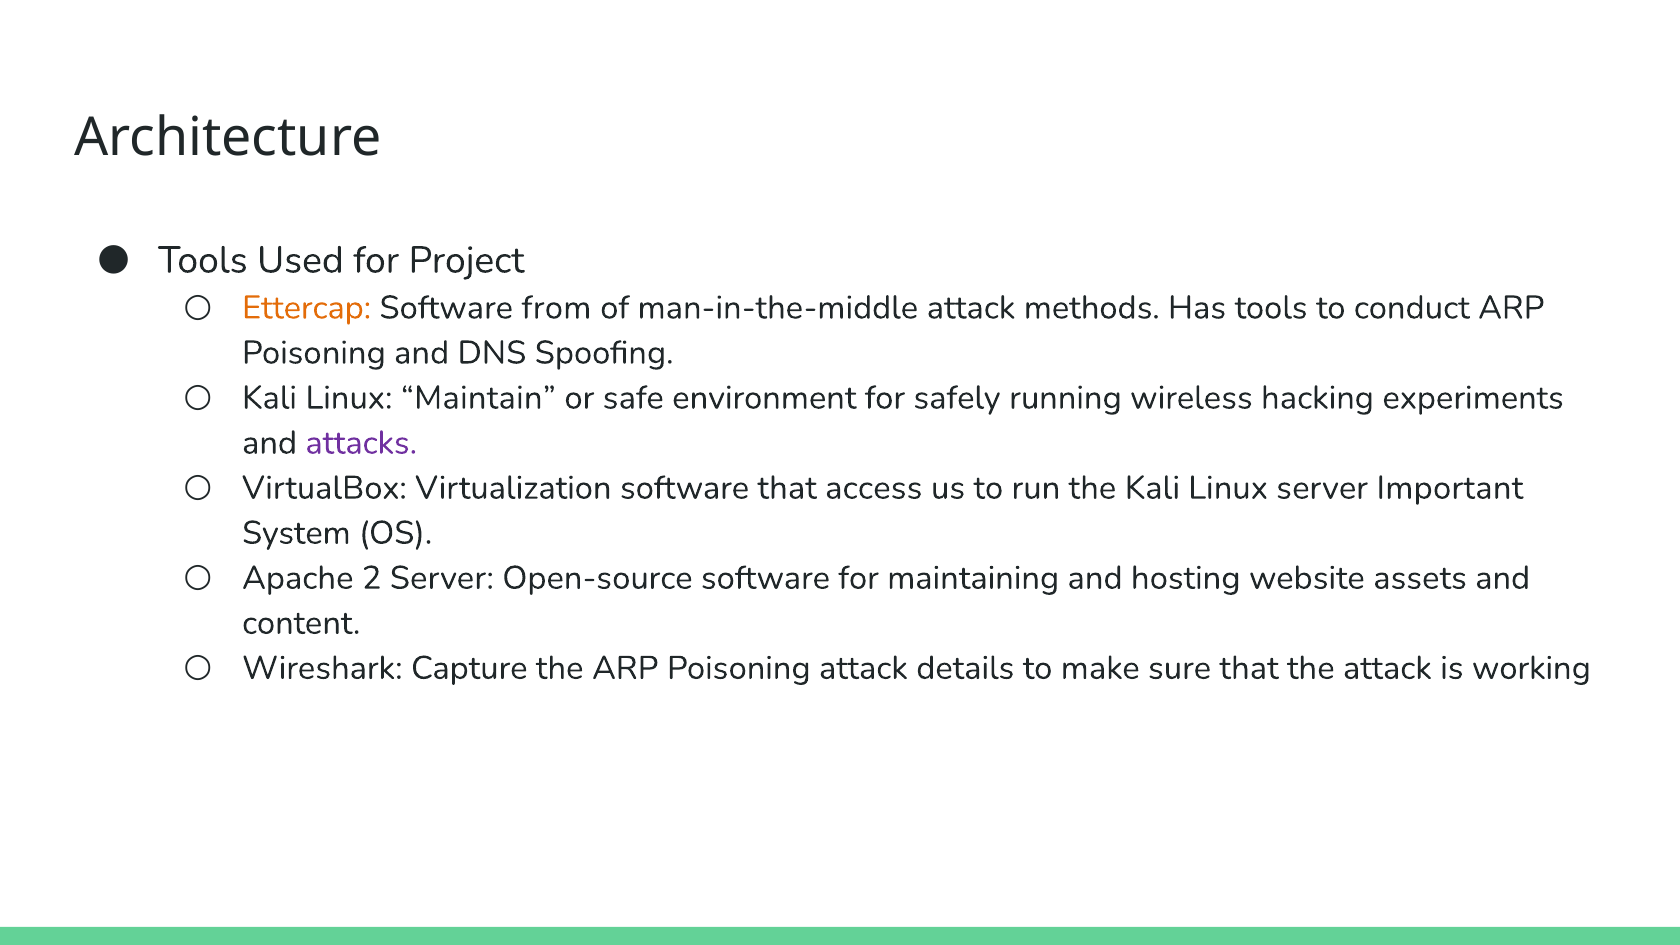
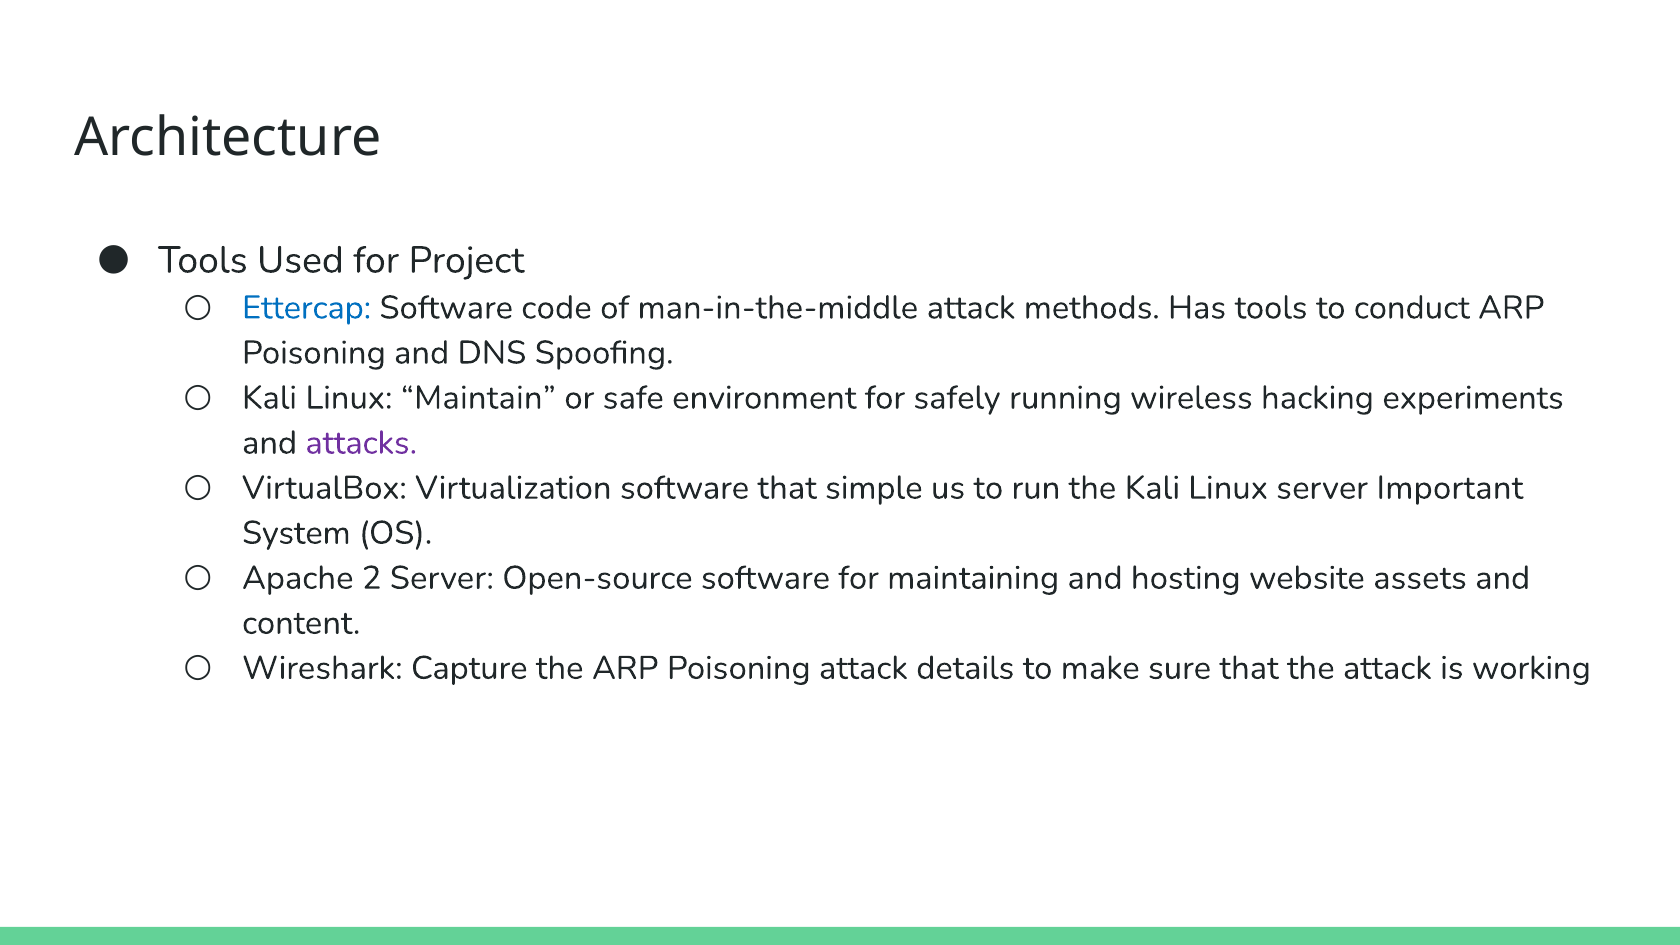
Ettercap colour: orange -> blue
from: from -> code
access: access -> simple
